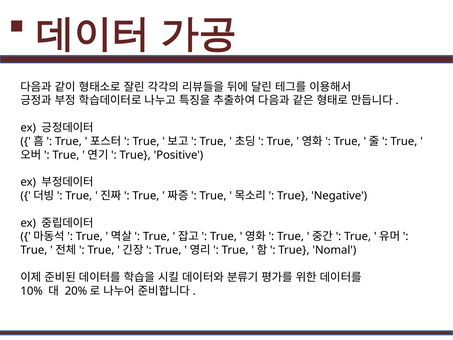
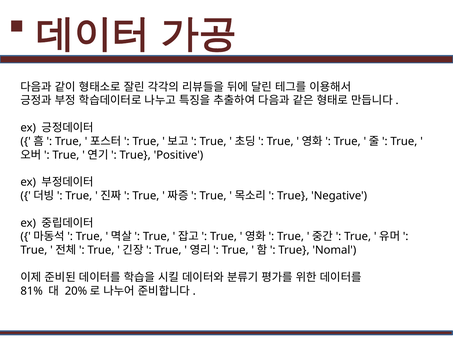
10%: 10% -> 81%
